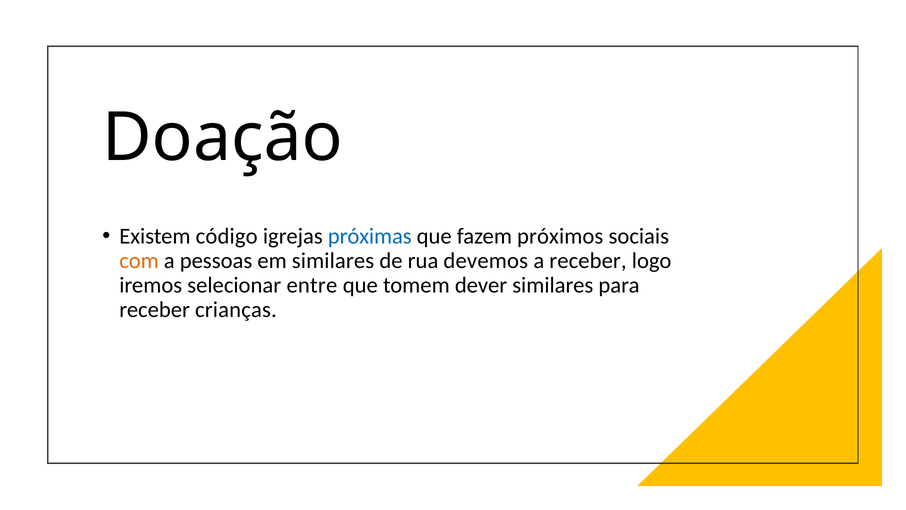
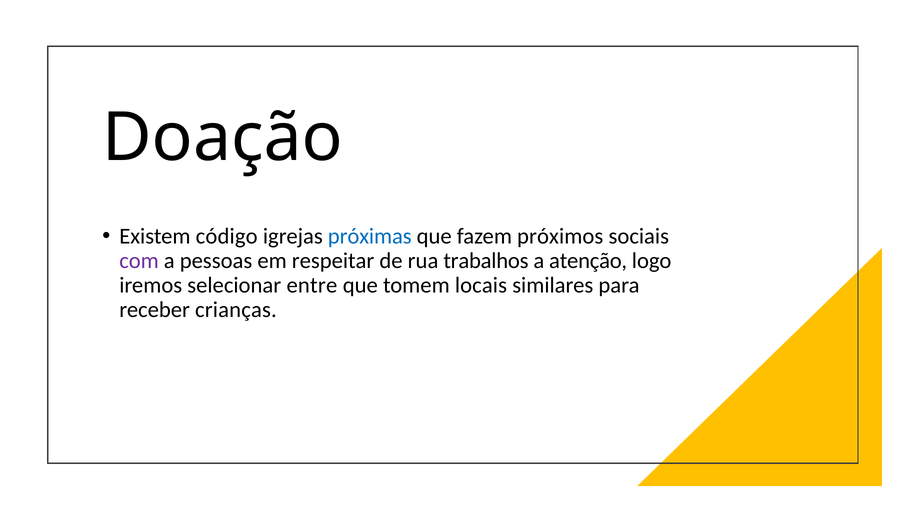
com colour: orange -> purple
em similares: similares -> respeitar
devemos: devemos -> trabalhos
a receber: receber -> atenção
dever: dever -> locais
